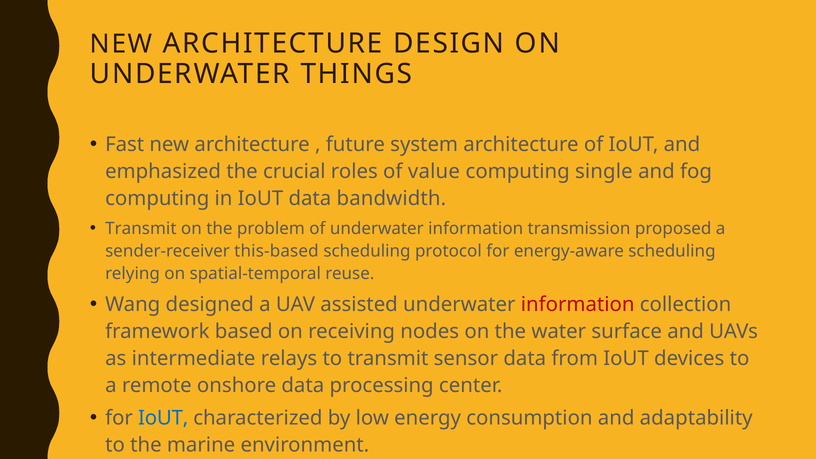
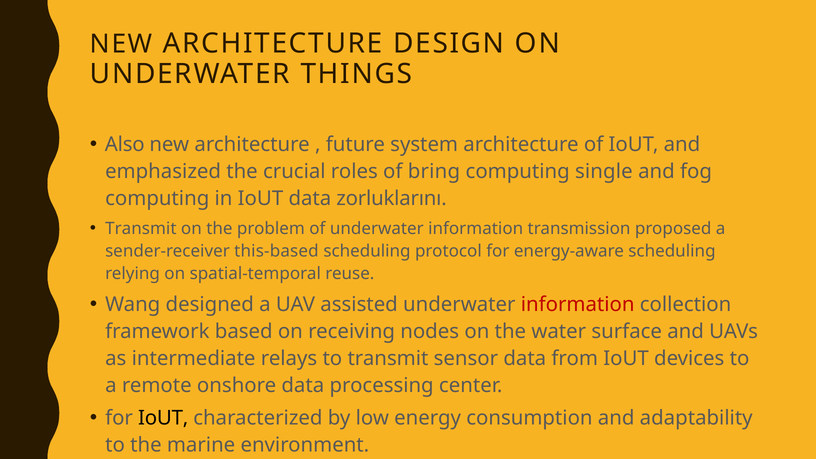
Fast: Fast -> Also
value: value -> bring
bandwidth: bandwidth -> zorluklarını
IoUT at (163, 418) colour: blue -> black
